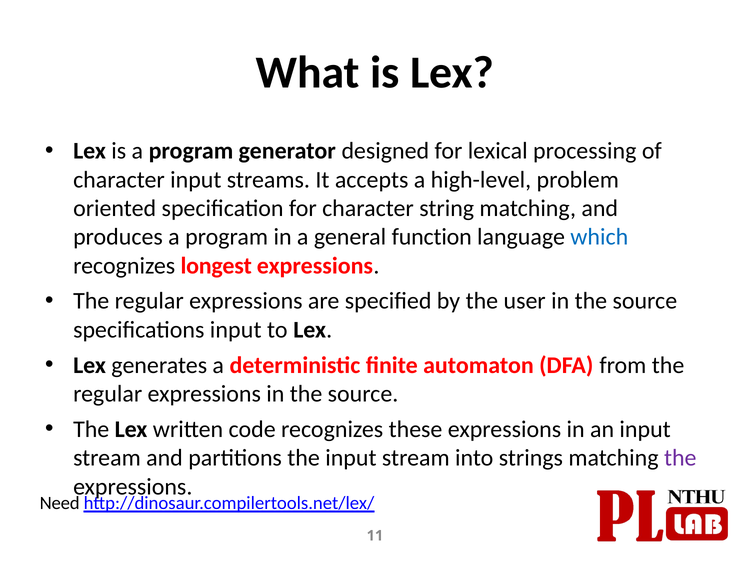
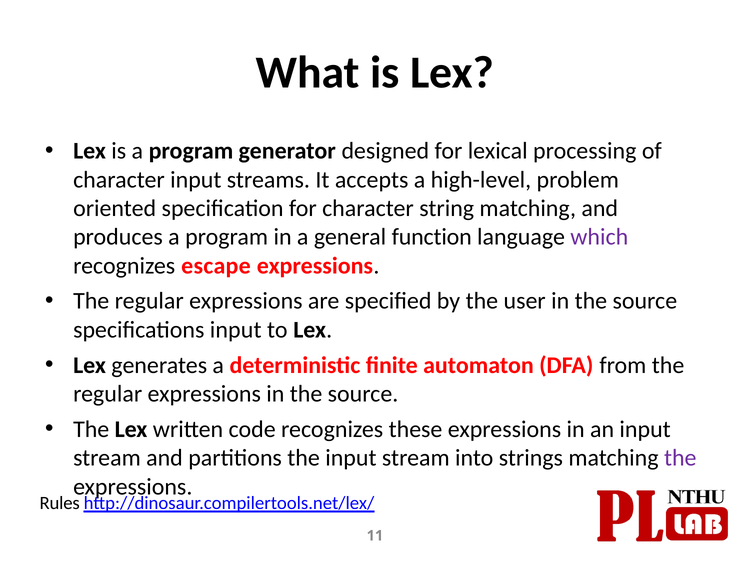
which colour: blue -> purple
longest: longest -> escape
Need: Need -> Rules
